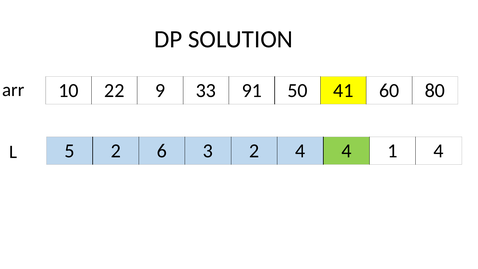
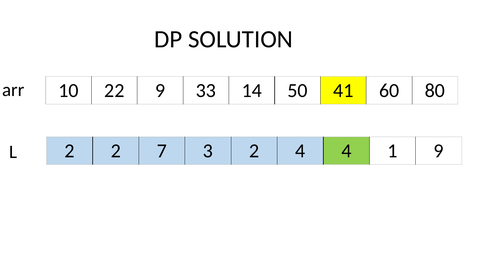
91: 91 -> 14
L 5: 5 -> 2
6: 6 -> 7
1 4: 4 -> 9
